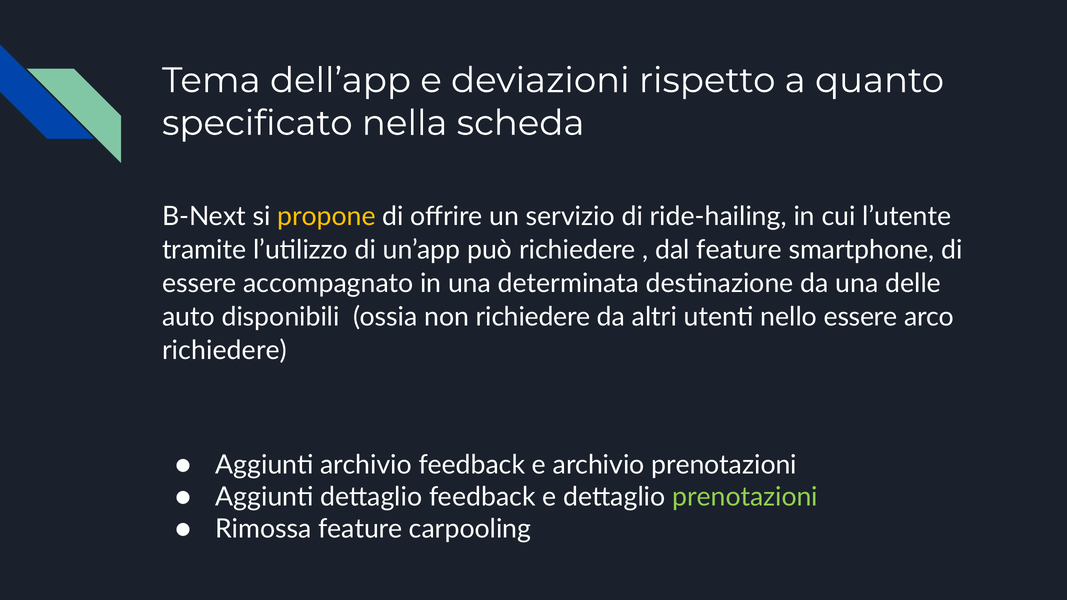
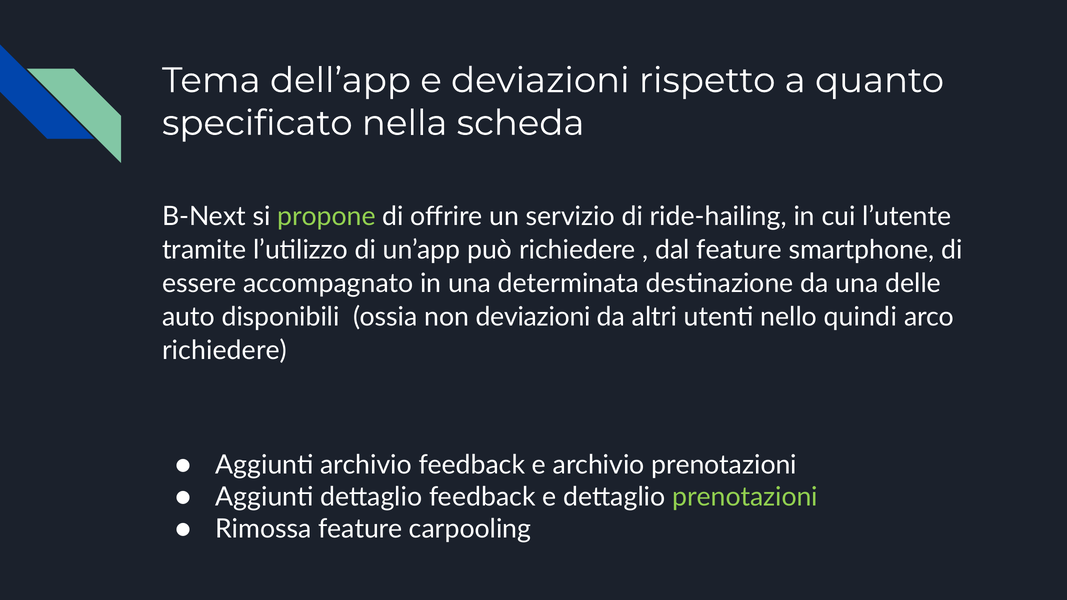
propone colour: yellow -> light green
non richiedere: richiedere -> deviazioni
nello essere: essere -> quindi
